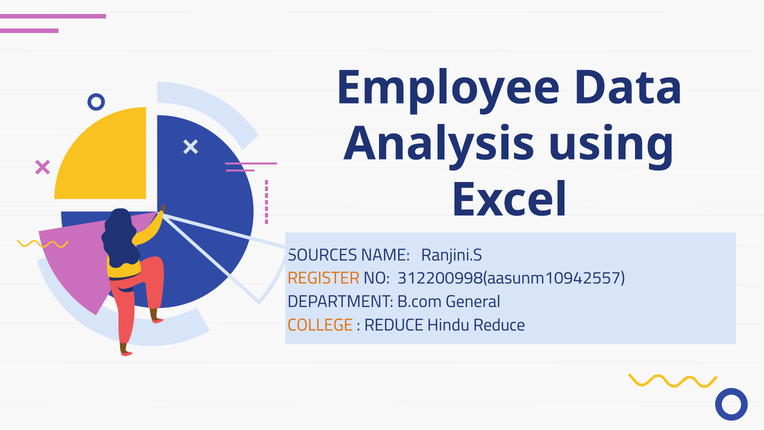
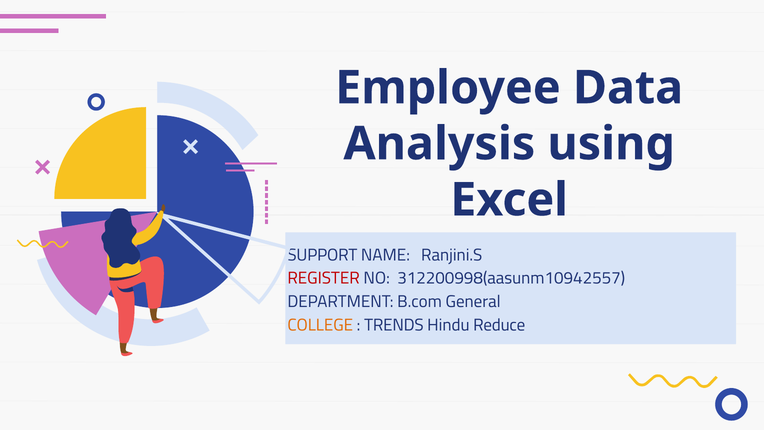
SOURCES: SOURCES -> SUPPORT
REGISTER colour: orange -> red
REDUCE at (394, 325): REDUCE -> TRENDS
